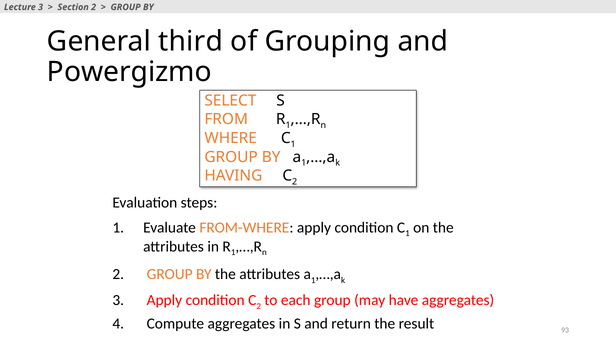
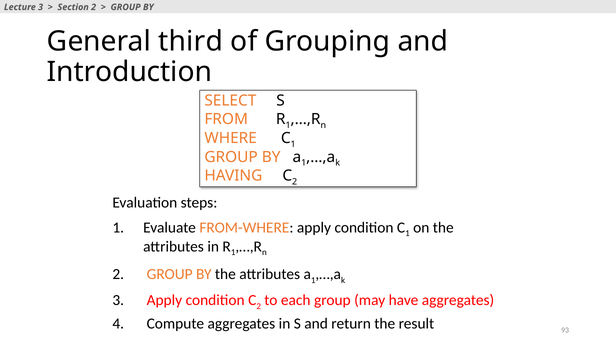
Powergizmo: Powergizmo -> Introduction
